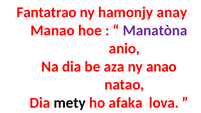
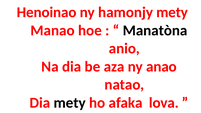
Fantatrao: Fantatrao -> Henoinao
hamonjy anay: anay -> mety
Manatòna colour: purple -> black
